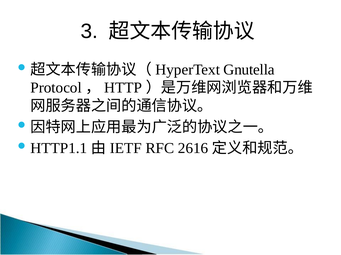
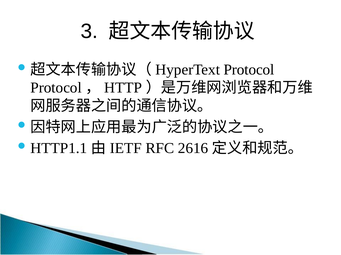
Gnutella at (249, 70): Gnutella -> Protocol
